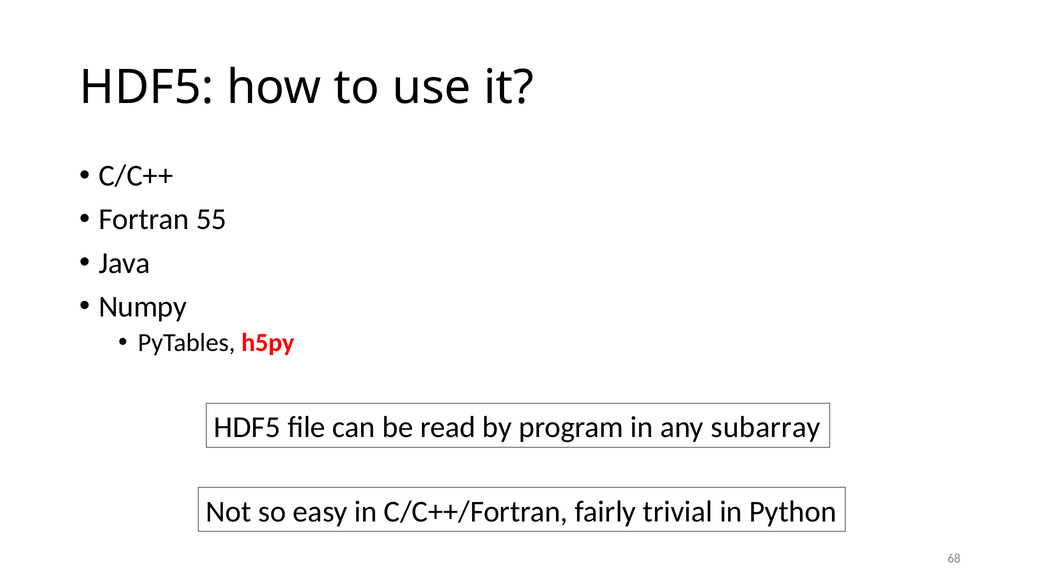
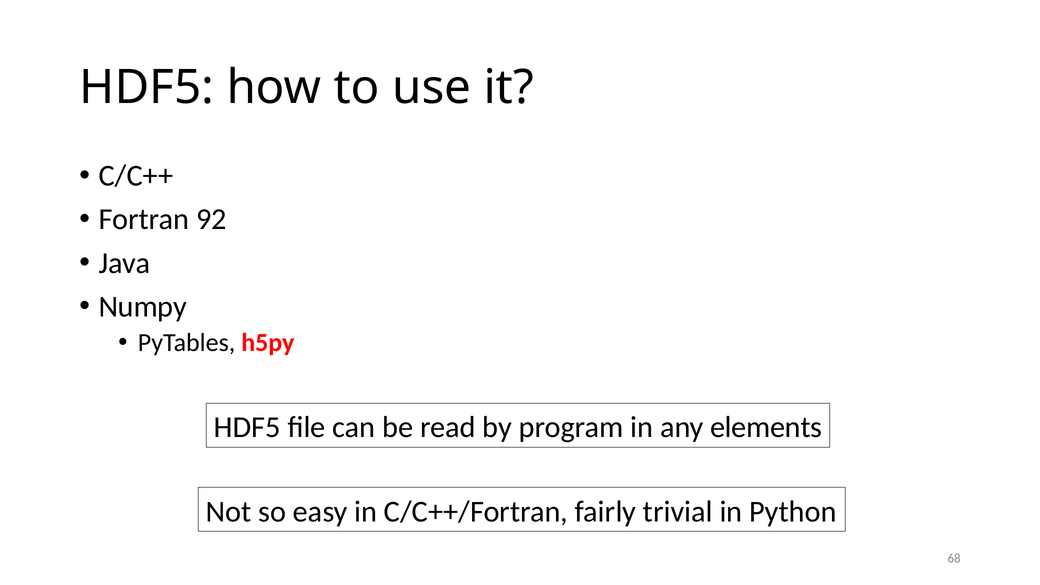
55: 55 -> 92
subarray: subarray -> elements
